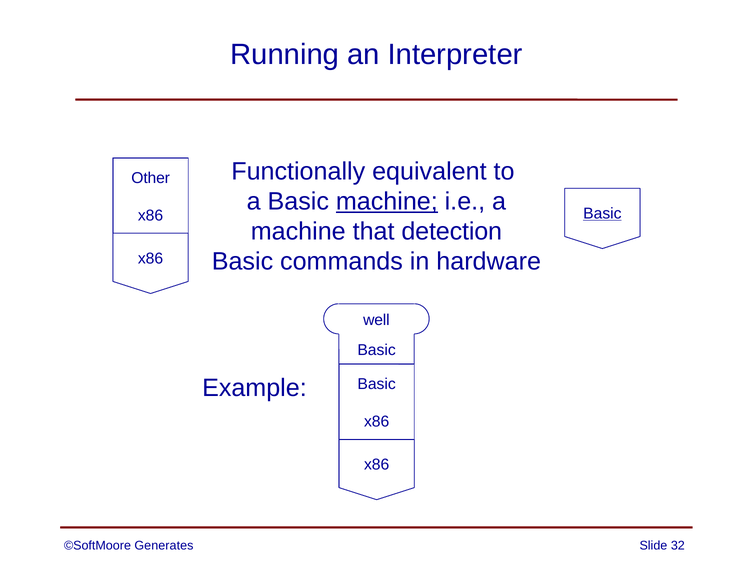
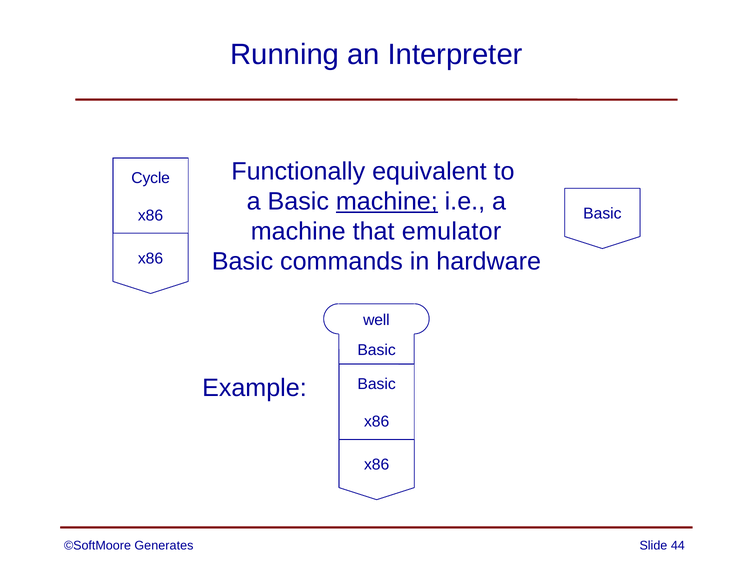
Other: Other -> Cycle
Basic at (602, 213) underline: present -> none
detection: detection -> emulator
32: 32 -> 44
